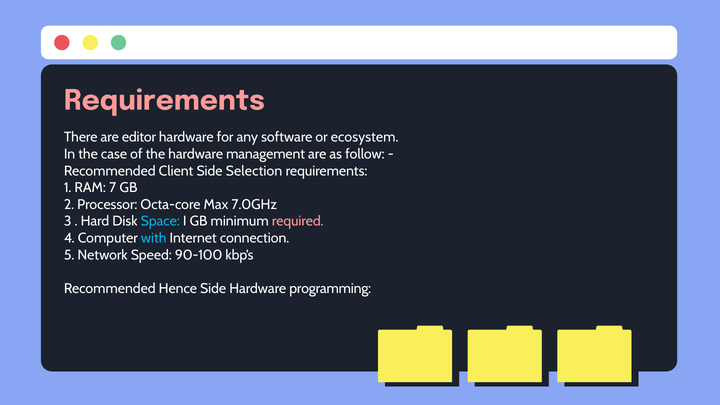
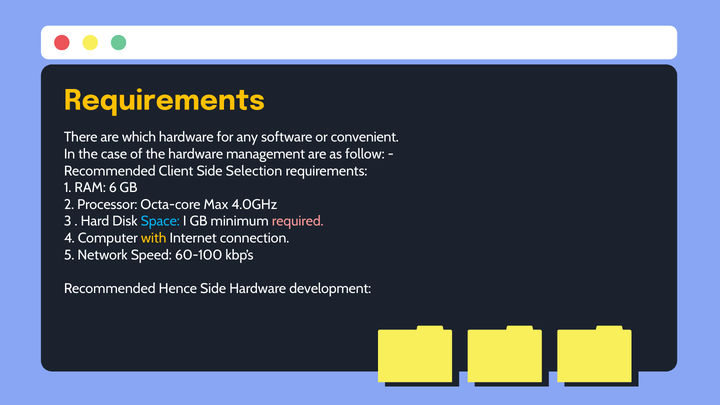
Requirements at (164, 100) colour: pink -> yellow
editor: editor -> which
ecosystem: ecosystem -> convenient
7: 7 -> 6
7.0GHz: 7.0GHz -> 4.0GHz
with colour: light blue -> yellow
90-100: 90-100 -> 60-100
programming: programming -> development
